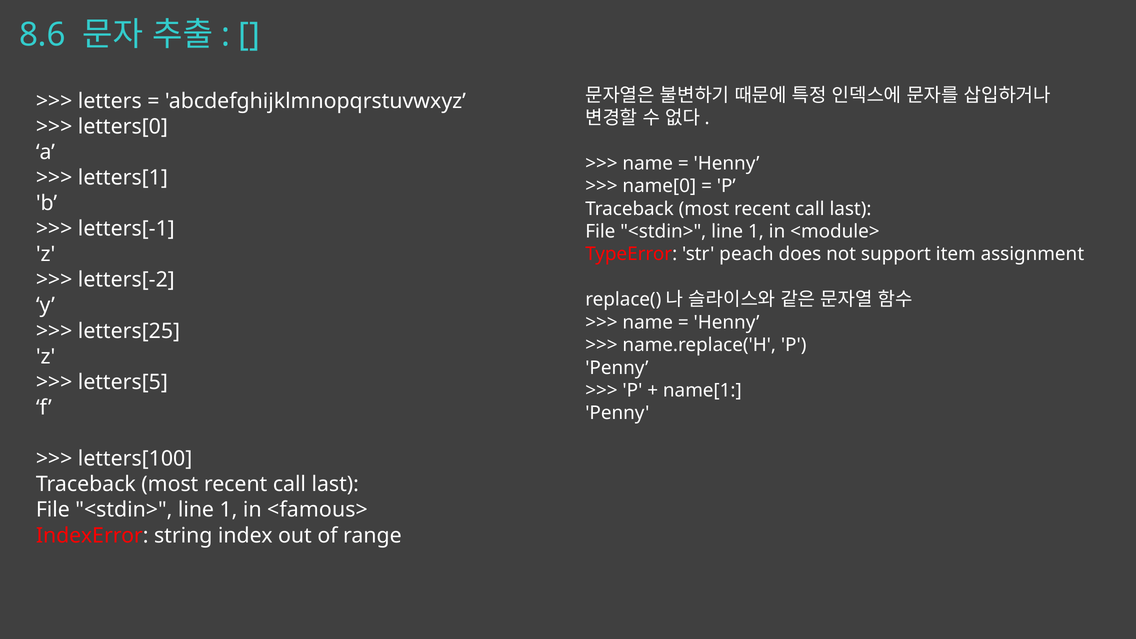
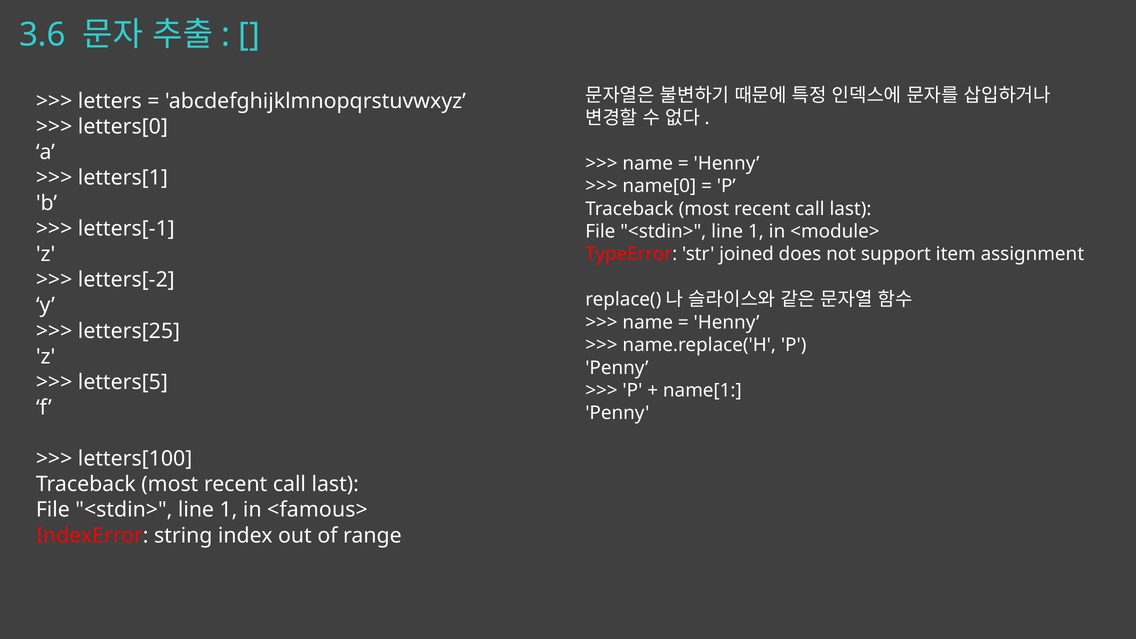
8.6: 8.6 -> 3.6
peach: peach -> joined
